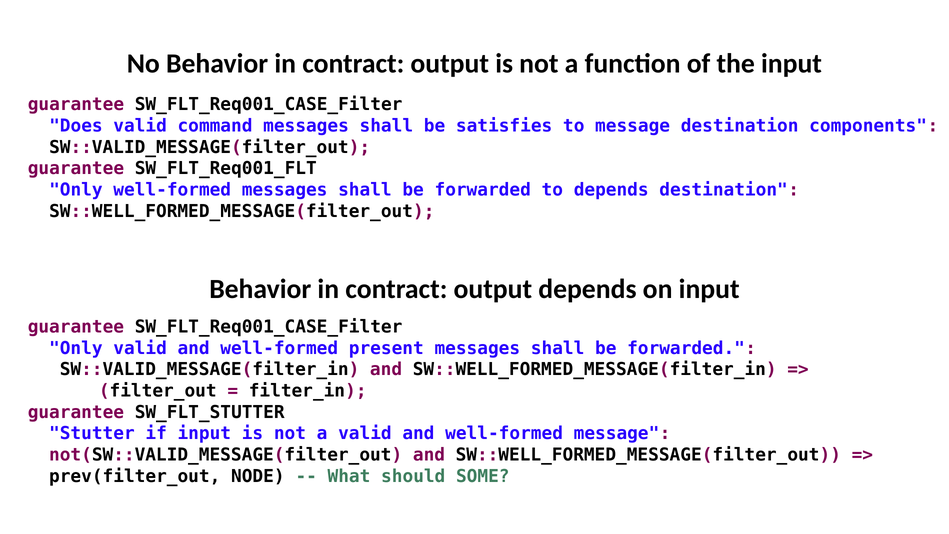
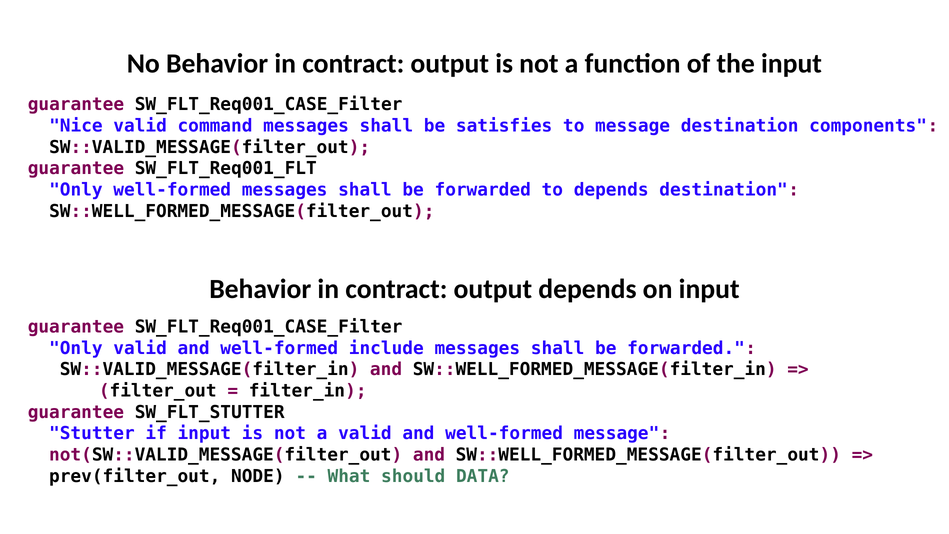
Does: Does -> Nice
present: present -> include
SOME: SOME -> DATA
